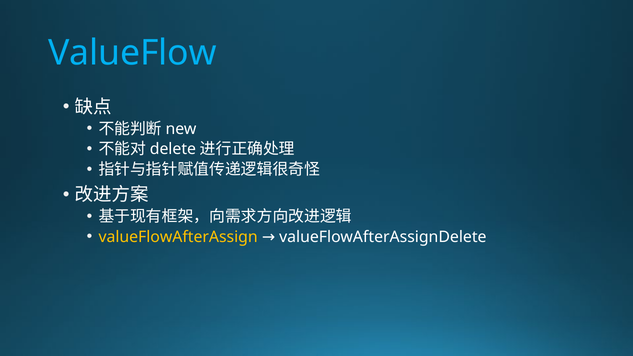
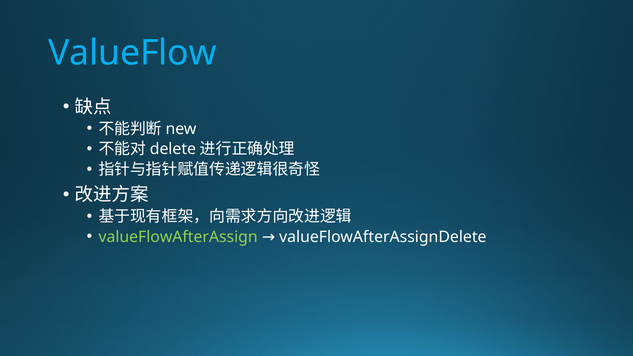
valueFlowAfterAssign colour: yellow -> light green
